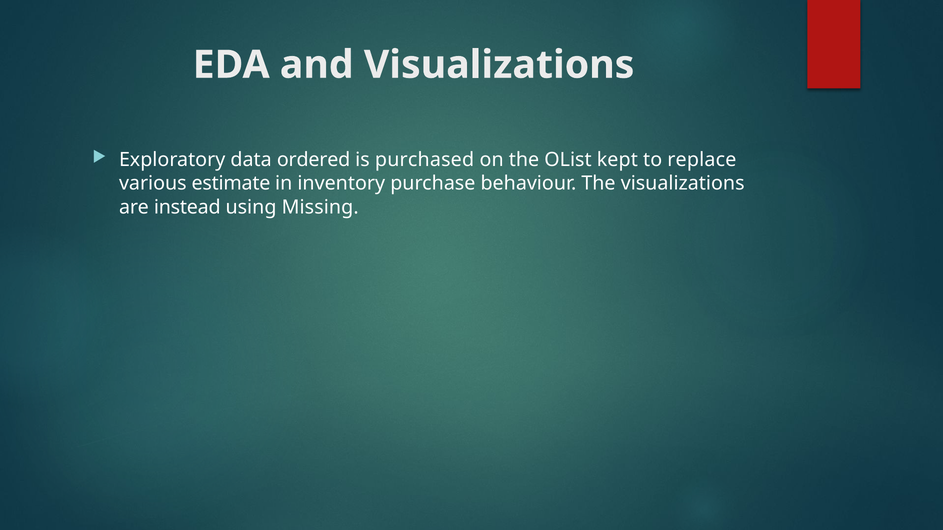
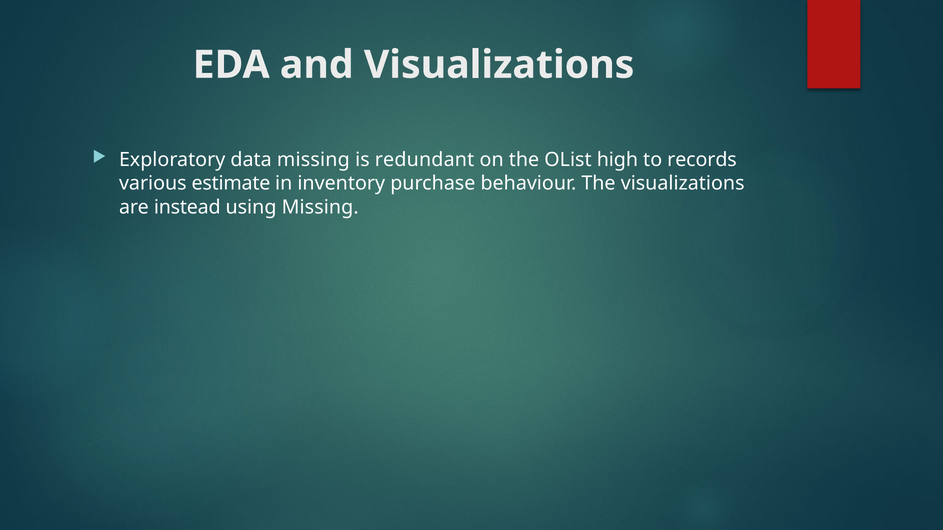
data ordered: ordered -> missing
purchased: purchased -> redundant
kept: kept -> high
replace: replace -> records
